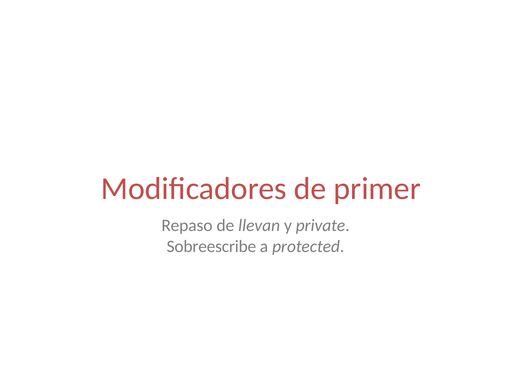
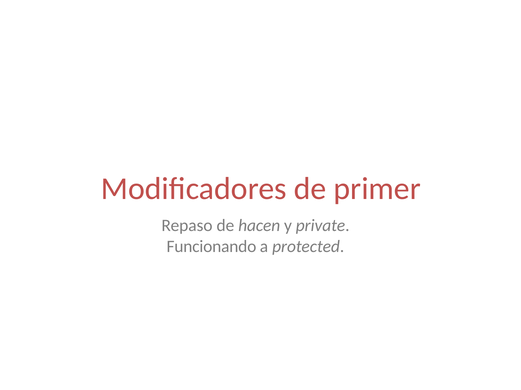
llevan: llevan -> hacen
Sobreescribe: Sobreescribe -> Funcionando
